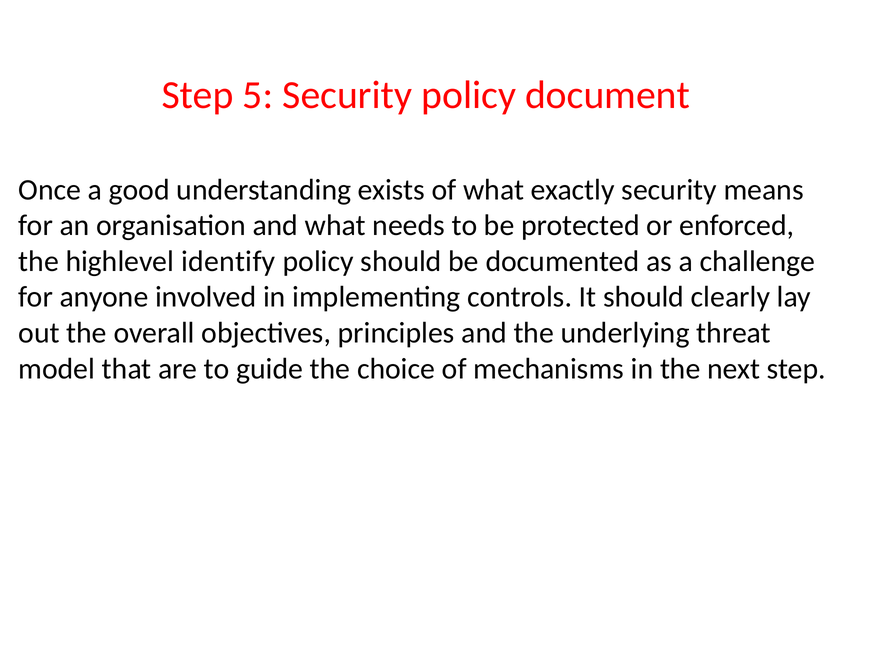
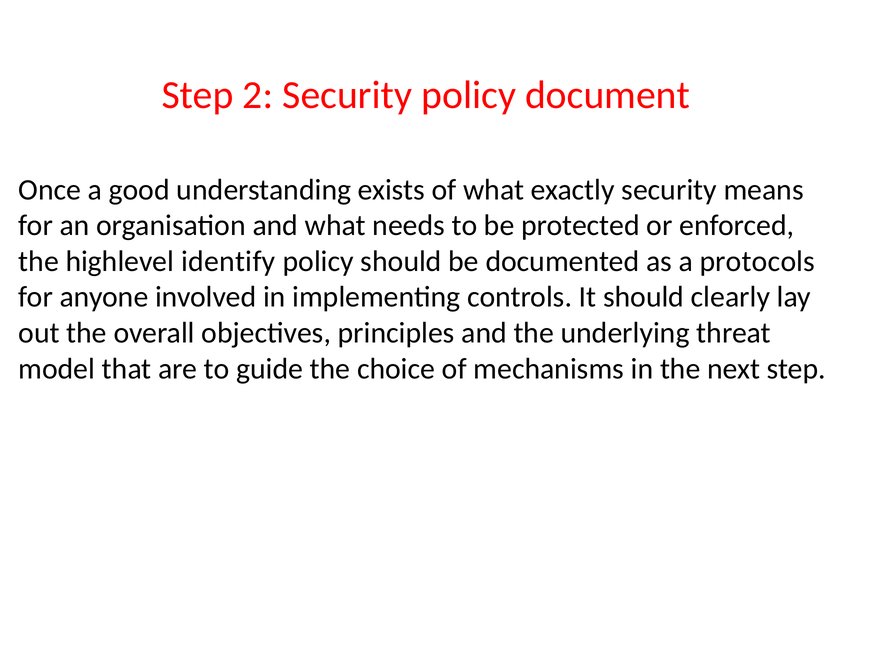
5: 5 -> 2
challenge: challenge -> protocols
